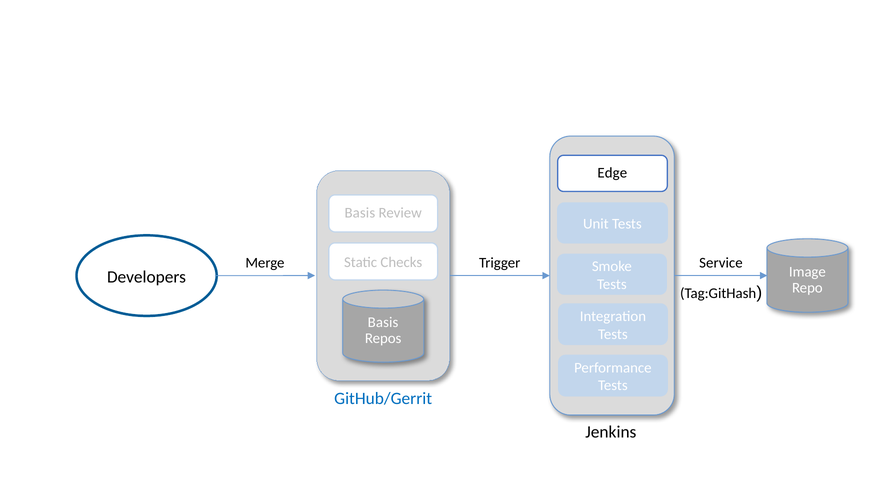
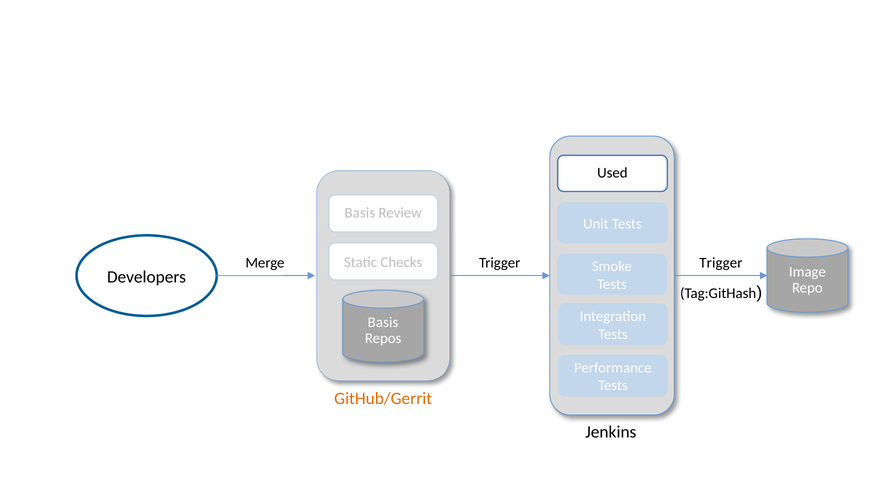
Edge: Edge -> Used
Service at (721, 263): Service -> Trigger
GitHub/Gerrit colour: blue -> orange
